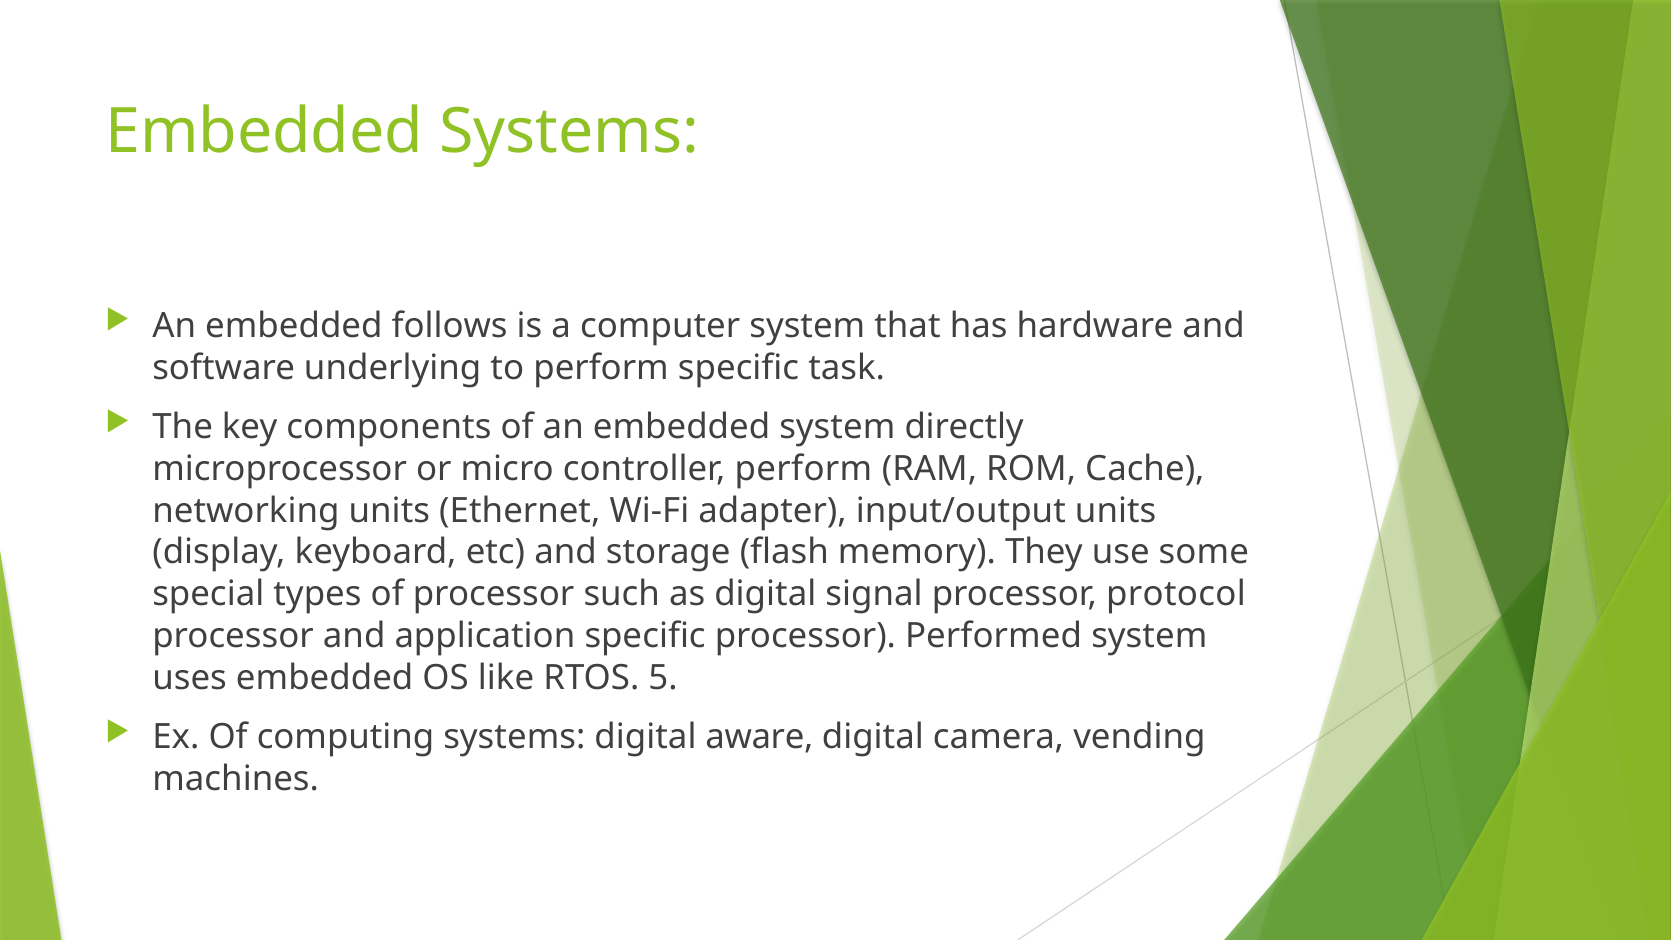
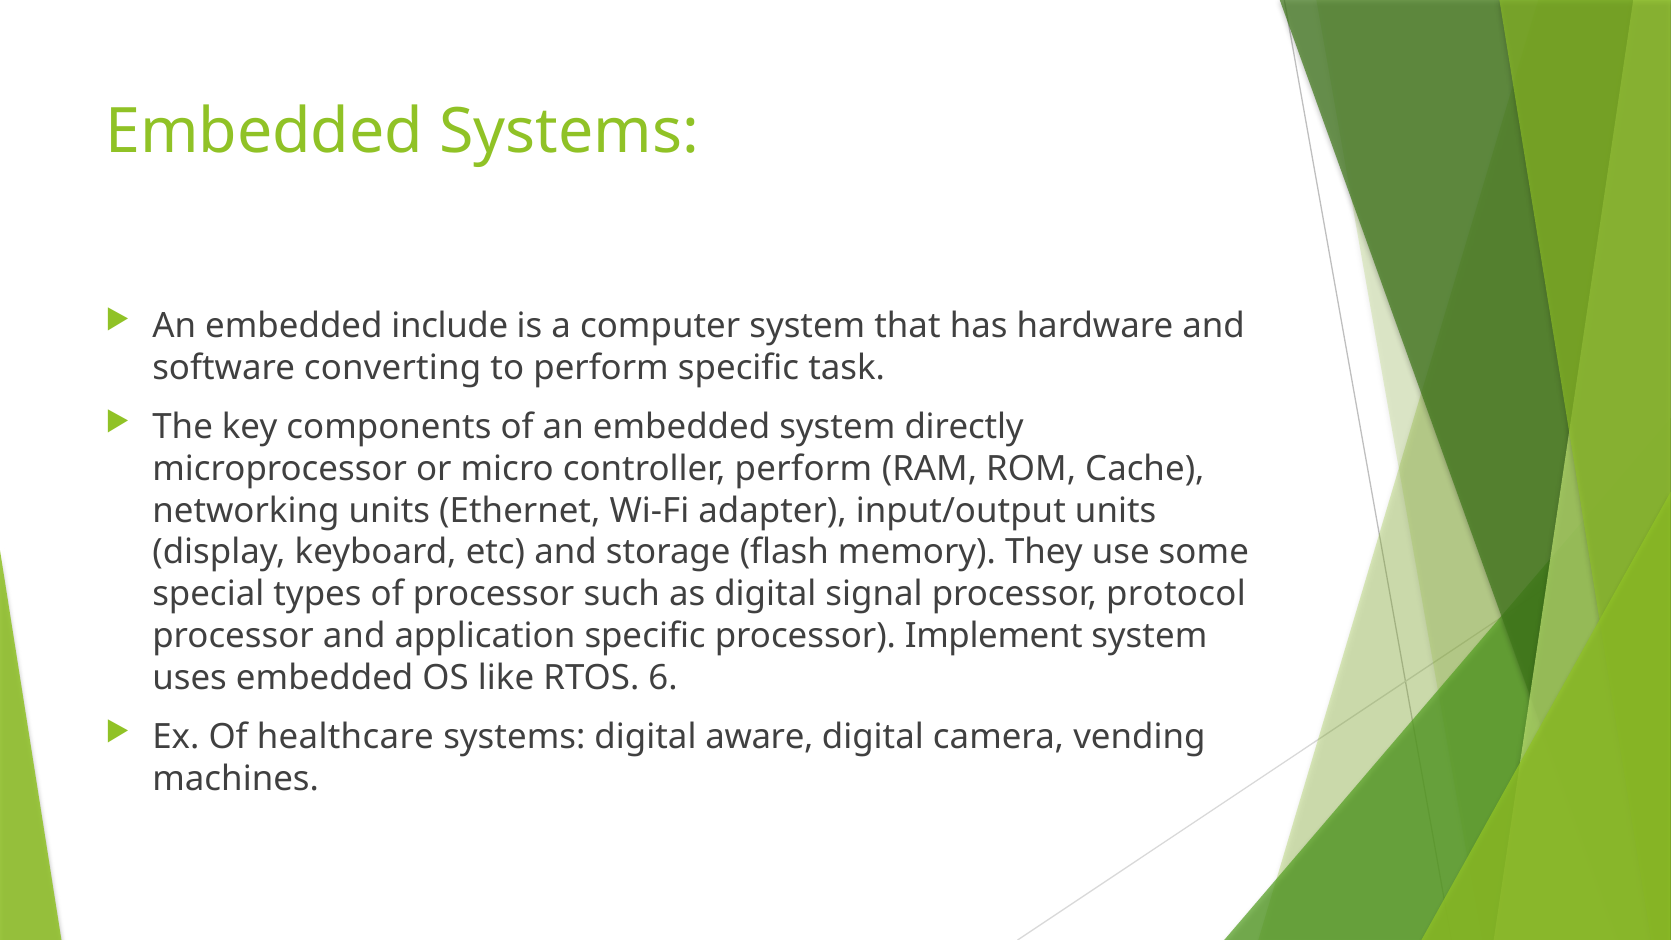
follows: follows -> include
underlying: underlying -> converting
Performed: Performed -> Implement
5: 5 -> 6
computing: computing -> healthcare
